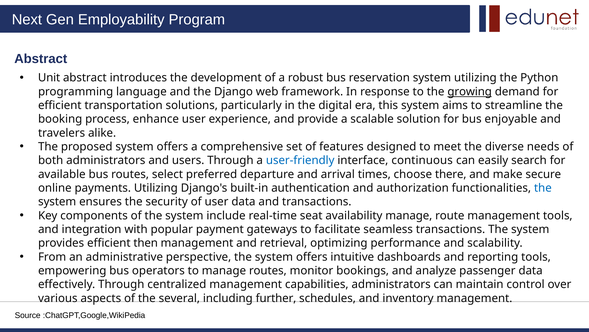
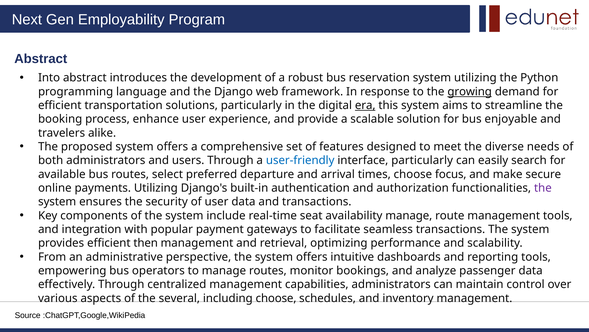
Unit: Unit -> Into
era underline: none -> present
interface continuous: continuous -> particularly
there: there -> focus
the at (543, 188) colour: blue -> purple
including further: further -> choose
